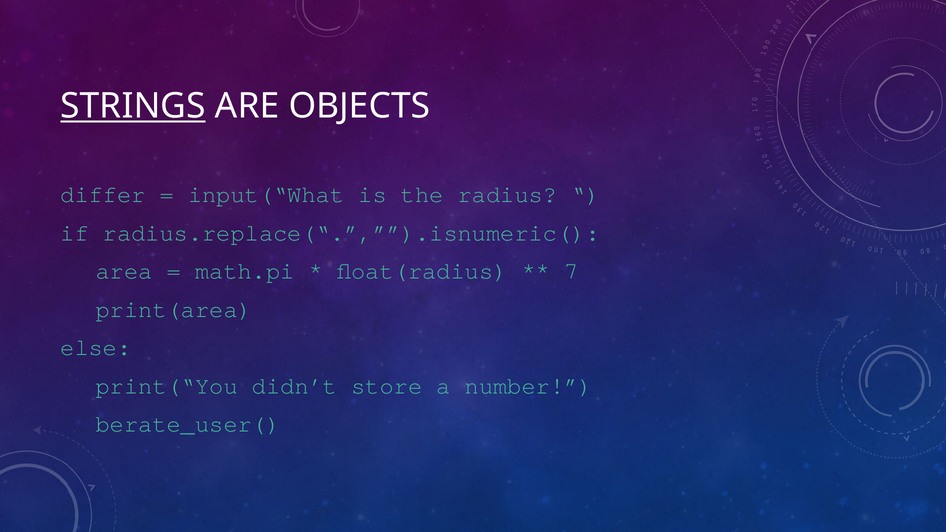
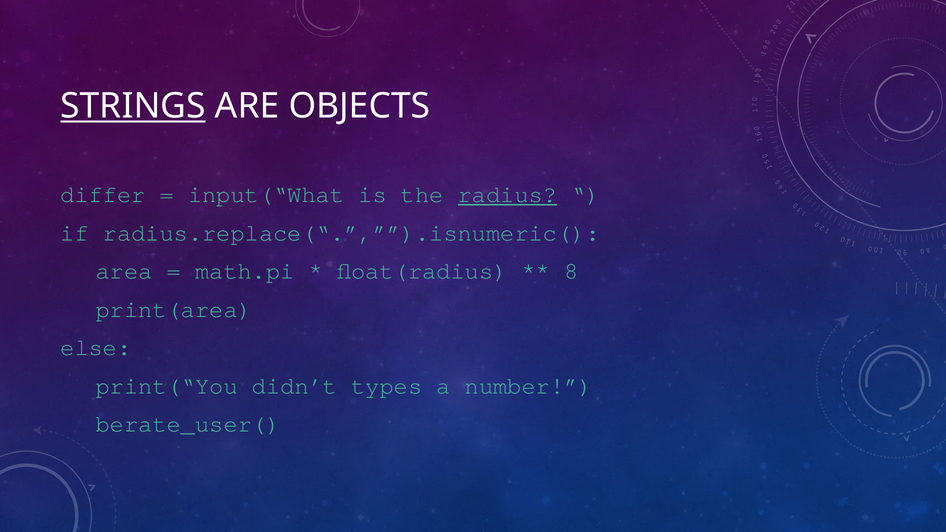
radius underline: none -> present
7: 7 -> 8
store: store -> types
